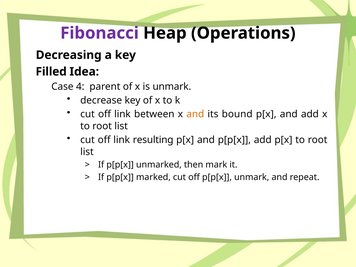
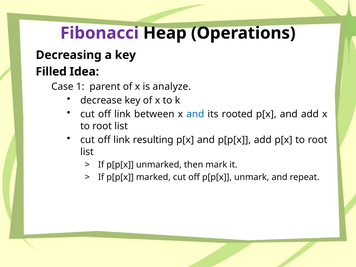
4: 4 -> 1
is unmark: unmark -> analyze
and at (195, 114) colour: orange -> blue
bound: bound -> rooted
